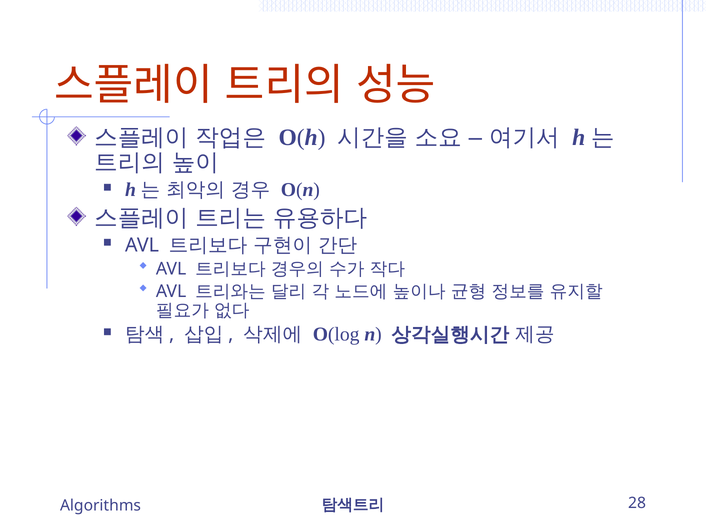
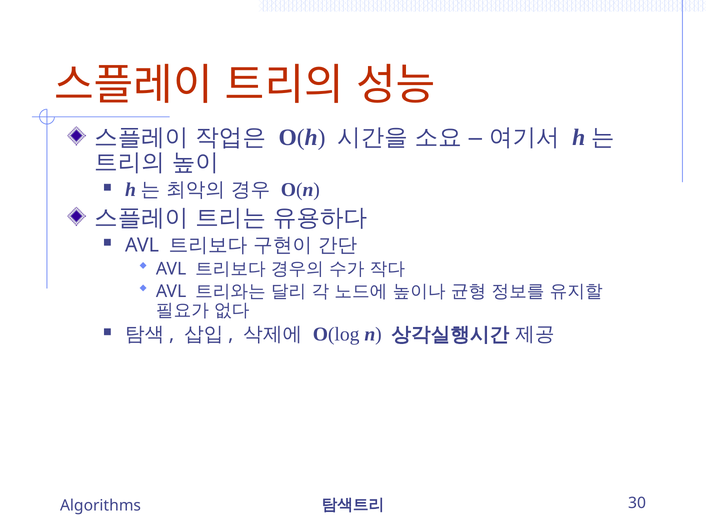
28: 28 -> 30
